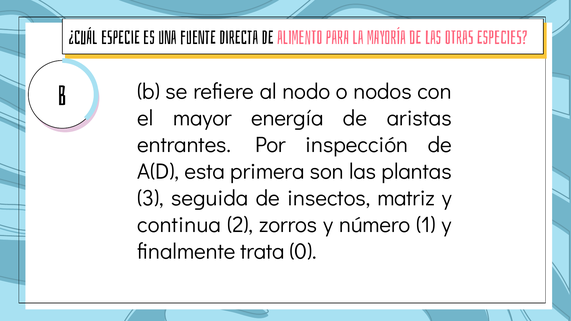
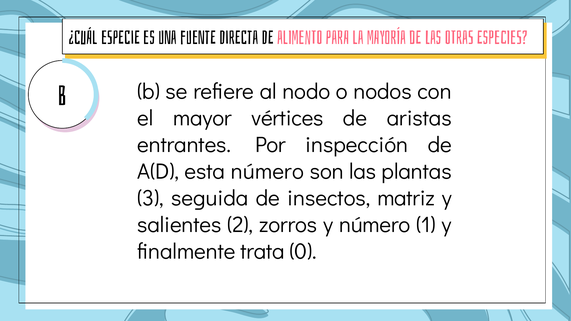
energía: energía -> vértices
esta primera: primera -> número
continua: continua -> salientes
